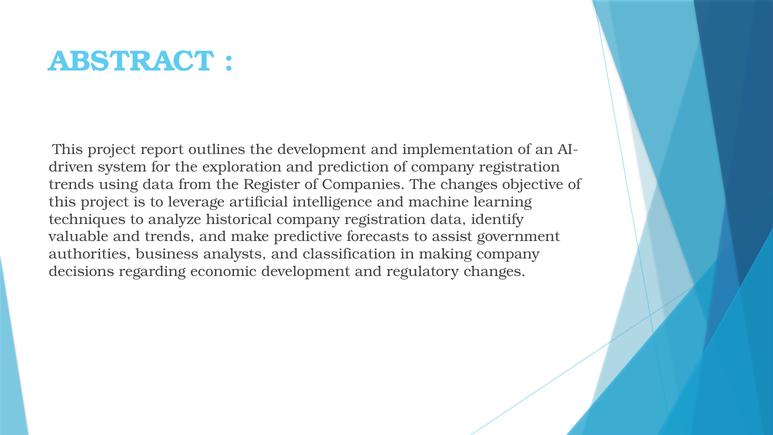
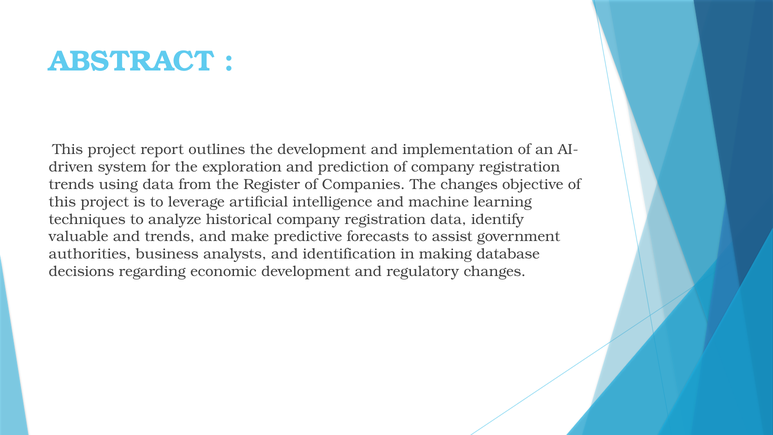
classification: classification -> identification
making company: company -> database
